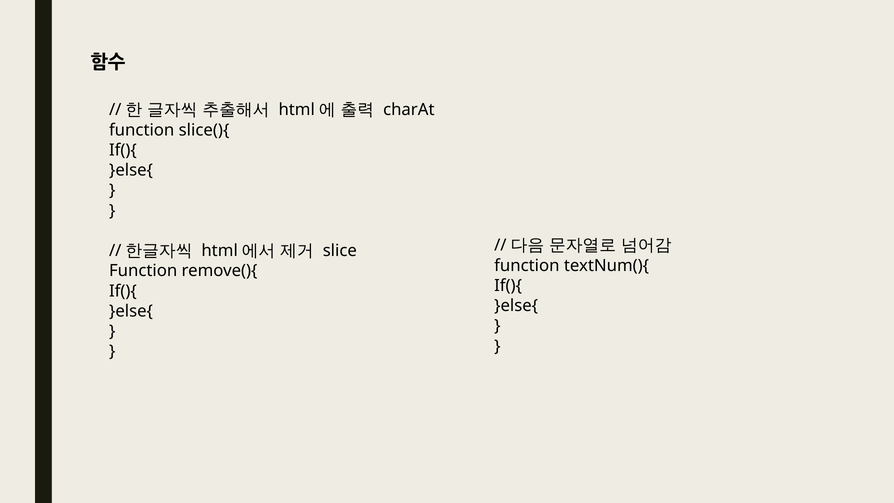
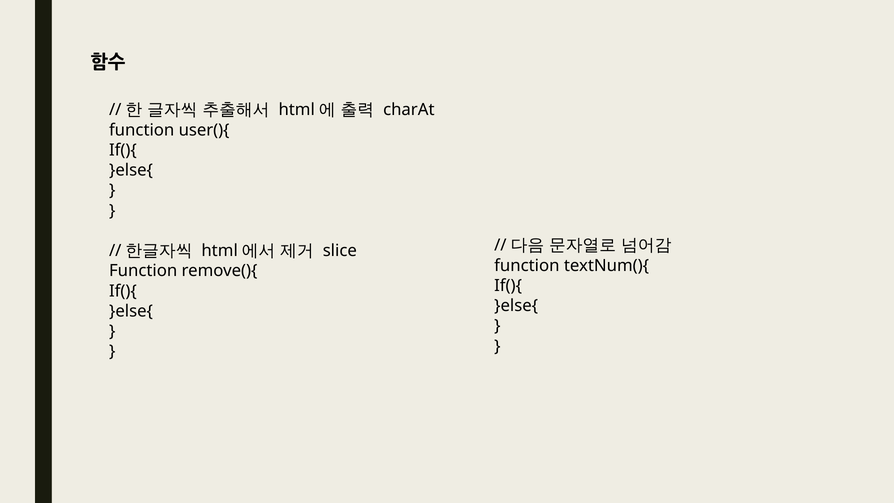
slice(){: slice(){ -> user(){
